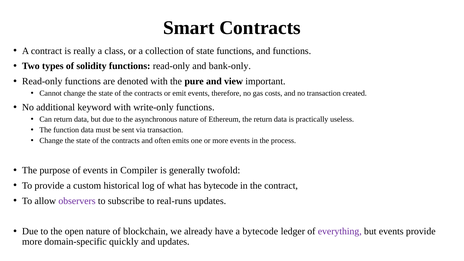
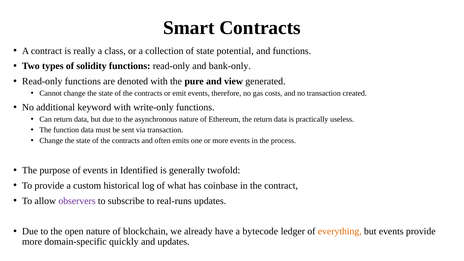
state functions: functions -> potential
important: important -> generated
Compiler: Compiler -> Identified
has bytecode: bytecode -> coinbase
everything colour: purple -> orange
